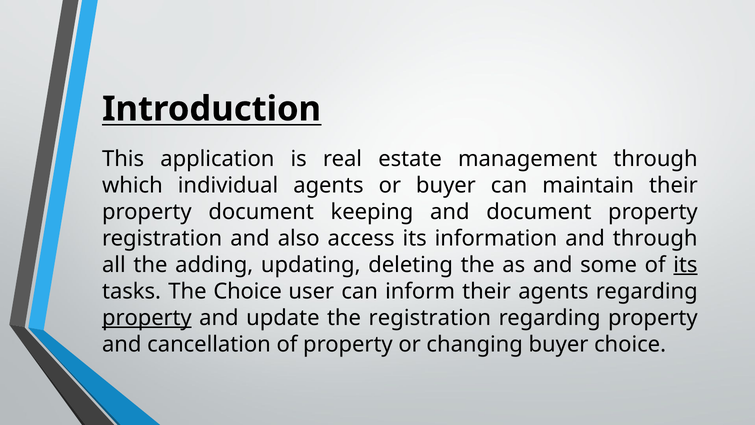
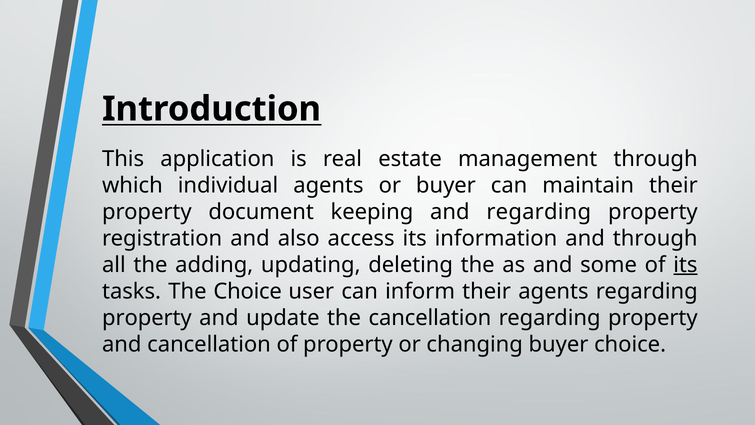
and document: document -> regarding
property at (147, 318) underline: present -> none
the registration: registration -> cancellation
